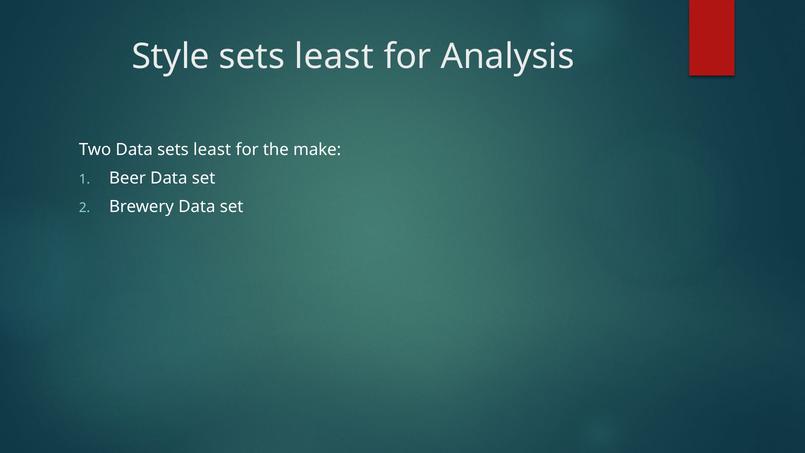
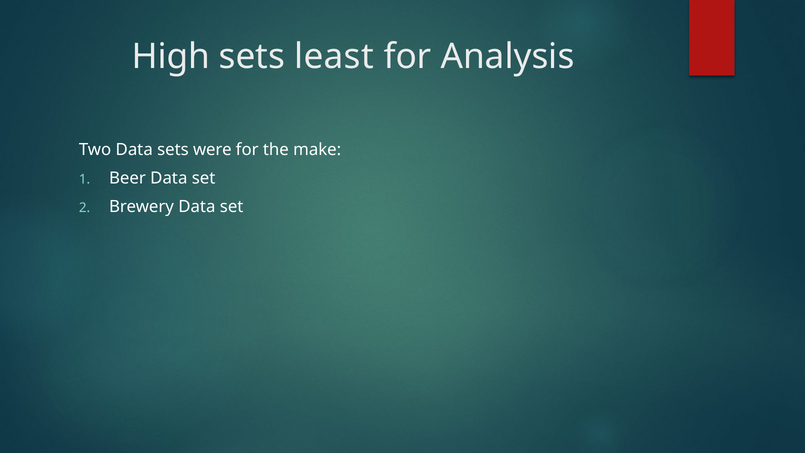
Style: Style -> High
Data sets least: least -> were
